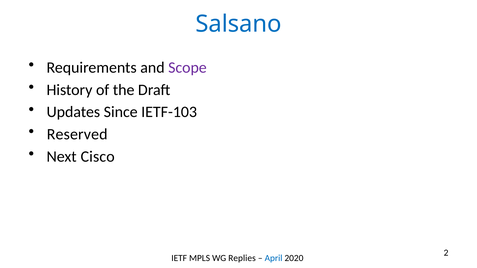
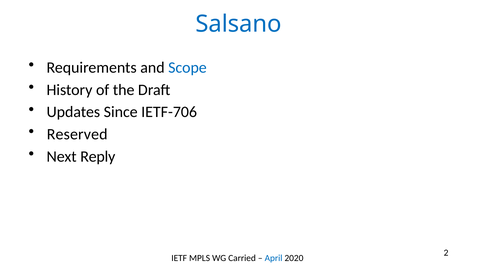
Scope colour: purple -> blue
IETF-103: IETF-103 -> IETF-706
Cisco: Cisco -> Reply
Replies: Replies -> Carried
